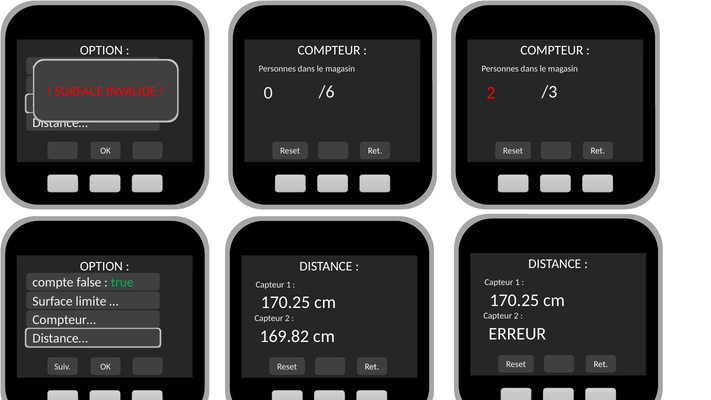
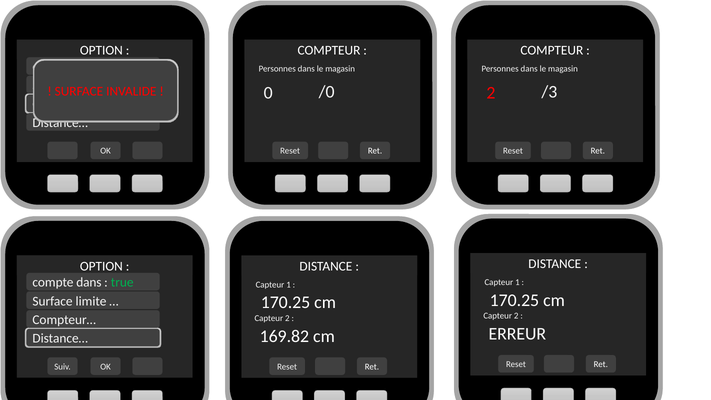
/6: /6 -> /0
compte false: false -> dans
